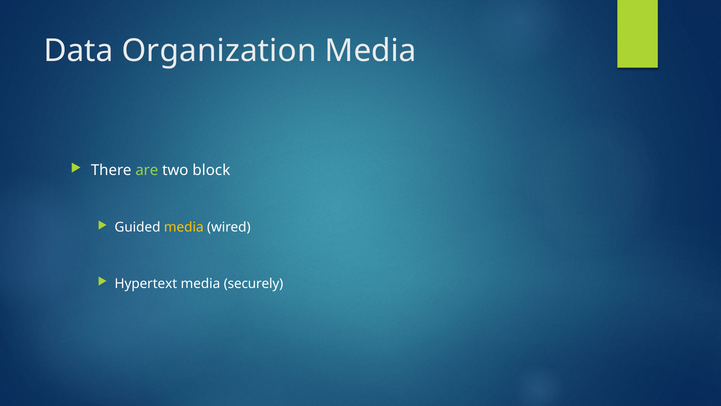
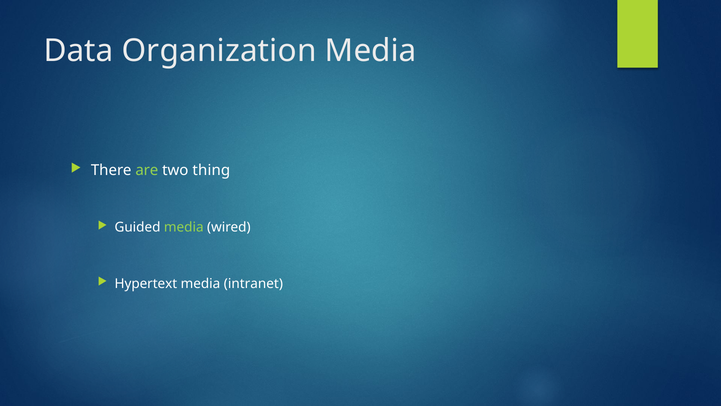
block: block -> thing
media at (184, 227) colour: yellow -> light green
securely: securely -> intranet
